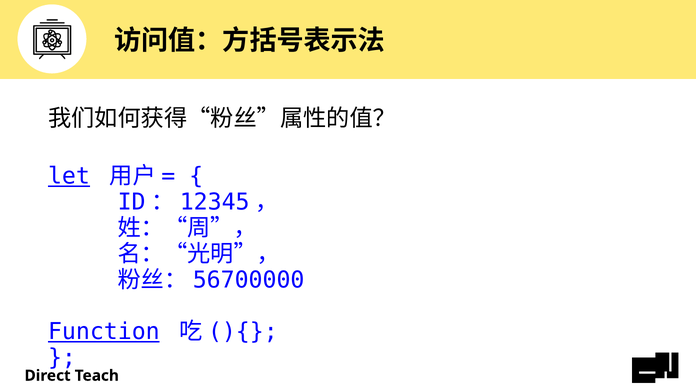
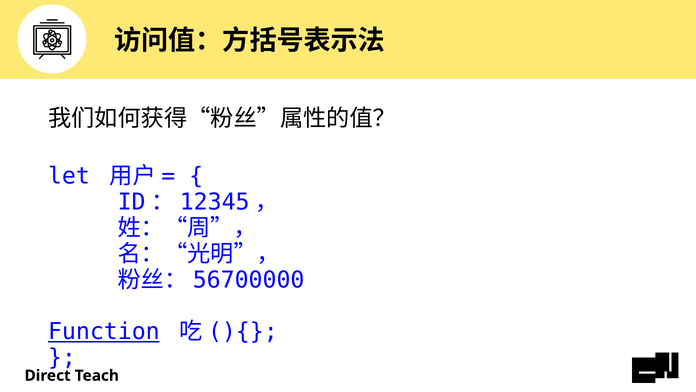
let underline: present -> none
